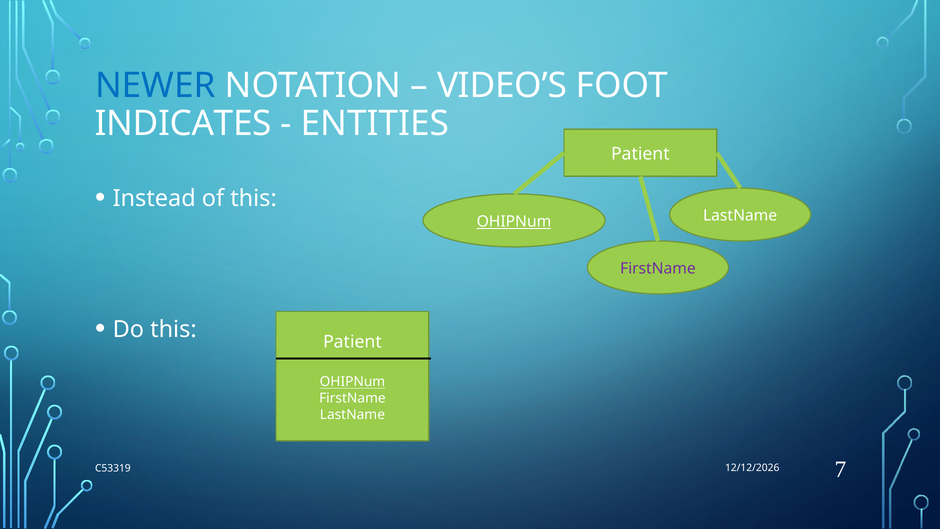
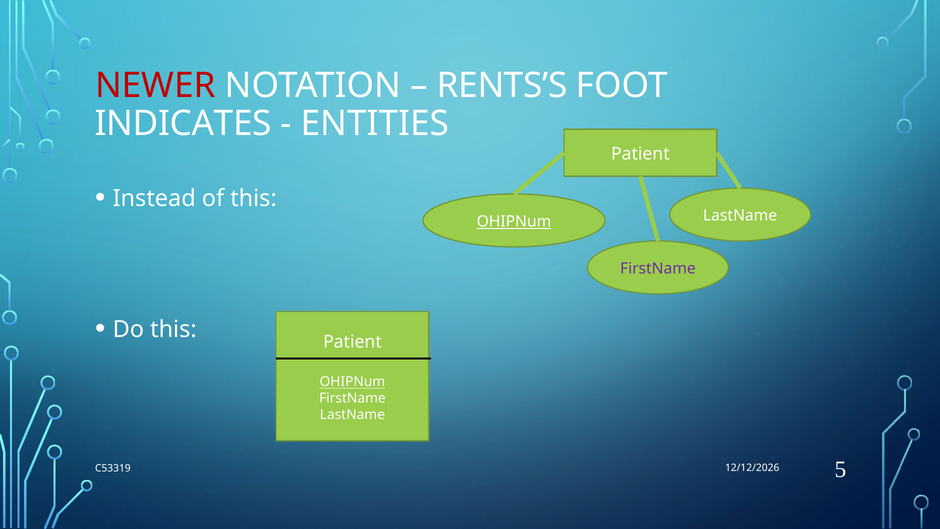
NEWER colour: blue -> red
VIDEO’S: VIDEO’S -> RENTS’S
7: 7 -> 5
